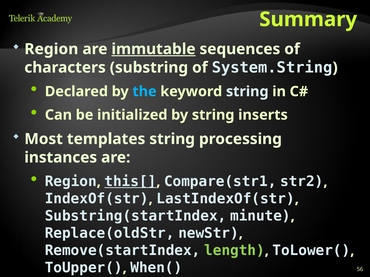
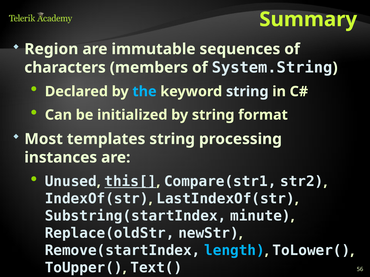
immutable underline: present -> none
substring: substring -> members
inserts: inserts -> format
Region at (71, 182): Region -> Unused
length colour: light green -> light blue
When(: When( -> Text(
